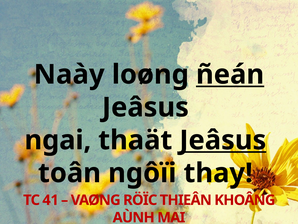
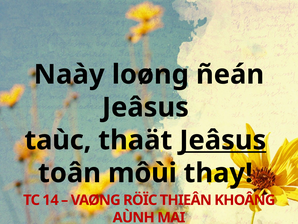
ñeán underline: present -> none
ngai: ngai -> taùc
ngôïi: ngôïi -> môùi
41: 41 -> 14
